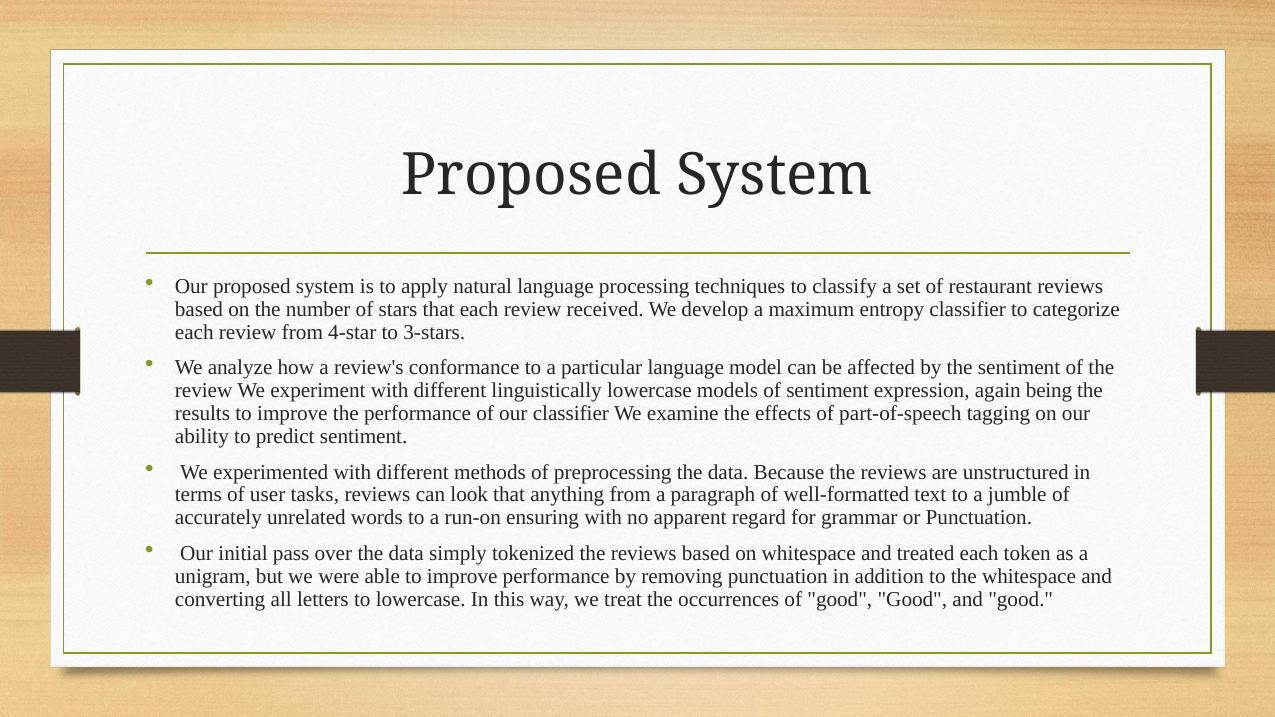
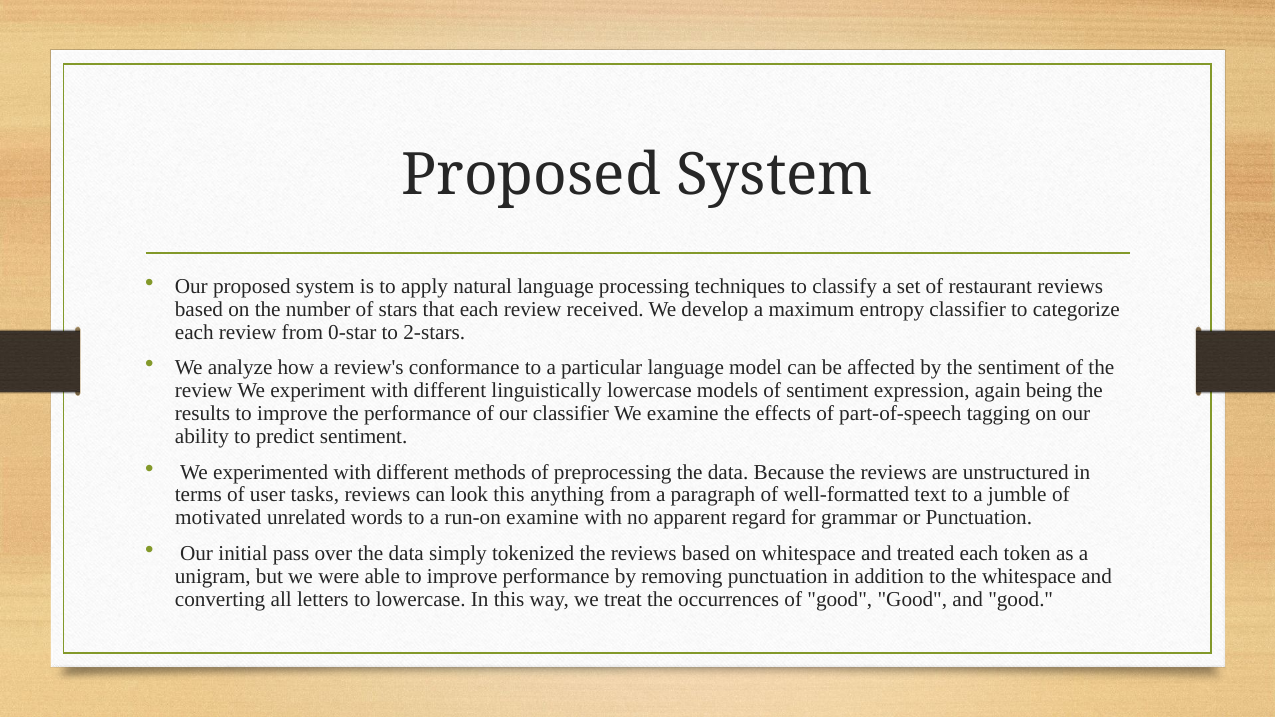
4-star: 4-star -> 0-star
3-stars: 3-stars -> 2-stars
look that: that -> this
accurately: accurately -> motivated
run-on ensuring: ensuring -> examine
